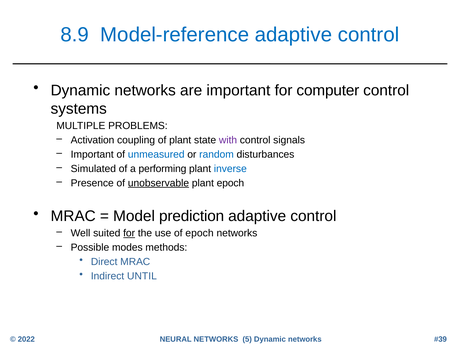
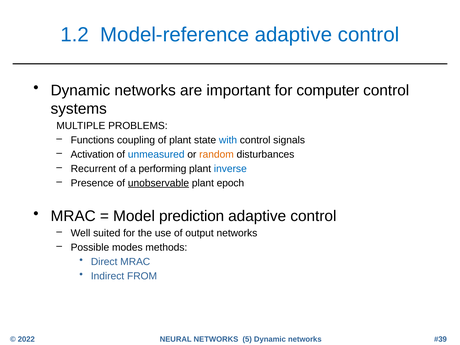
8.9: 8.9 -> 1.2
Activation: Activation -> Functions
with colour: purple -> blue
Important at (92, 154): Important -> Activation
random colour: blue -> orange
Simulated: Simulated -> Recurrent
for at (129, 233) underline: present -> none
of epoch: epoch -> output
UNTIL: UNTIL -> FROM
